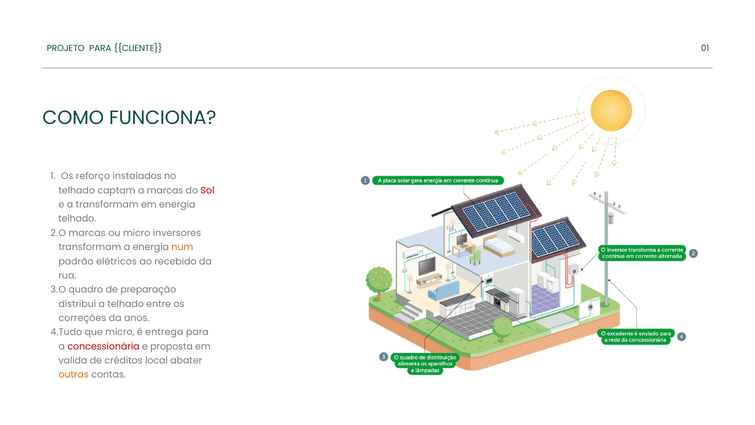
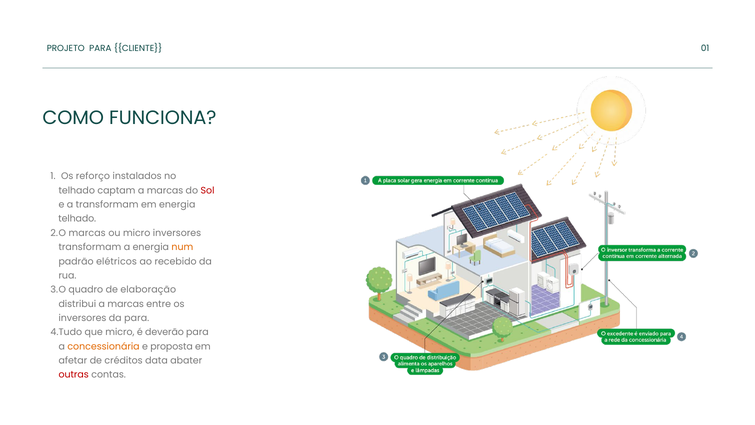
preparação: preparação -> elaboração
distribui a telhado: telhado -> marcas
correções at (82, 318): correções -> inversores
da anos: anos -> para
entrega: entrega -> deverão
concessionária colour: red -> orange
valida: valida -> afetar
local: local -> data
outras colour: orange -> red
